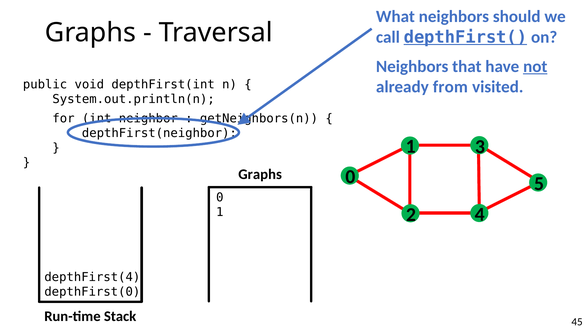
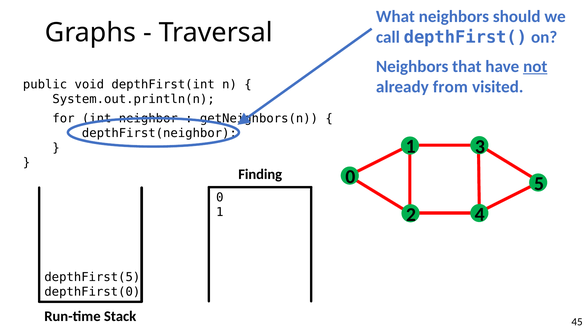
depthFirst( underline: present -> none
Graphs at (260, 174): Graphs -> Finding
depthFirst(4: depthFirst(4 -> depthFirst(5
